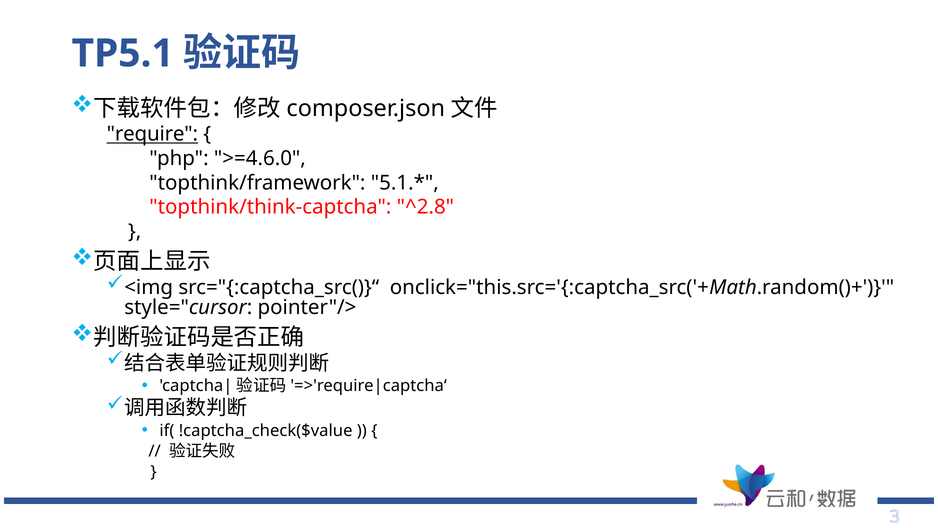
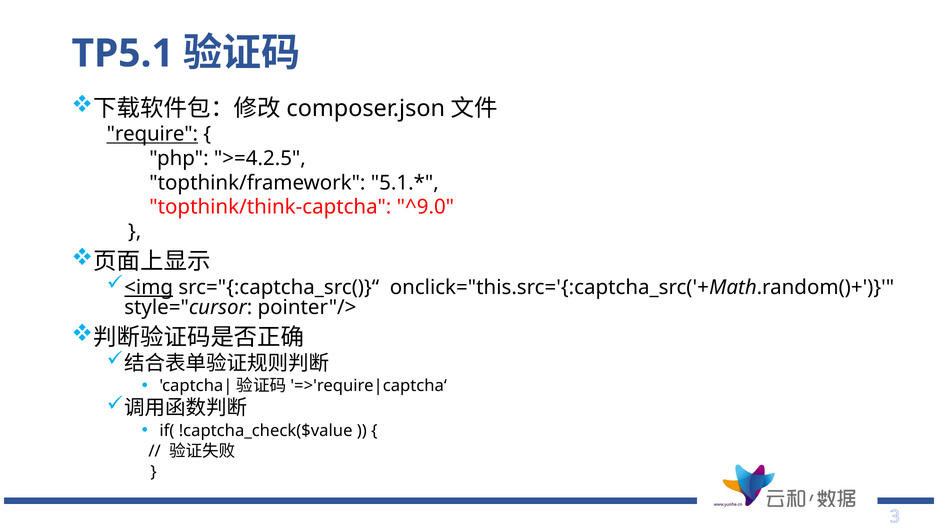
>=4.6.0: >=4.6.0 -> >=4.2.5
^2.8: ^2.8 -> ^9.0
<img underline: none -> present
